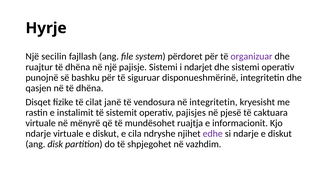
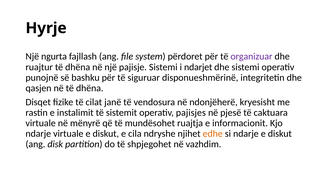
secilin: secilin -> ngurta
në integritetin: integritetin -> ndonjëherë
edhe colour: purple -> orange
